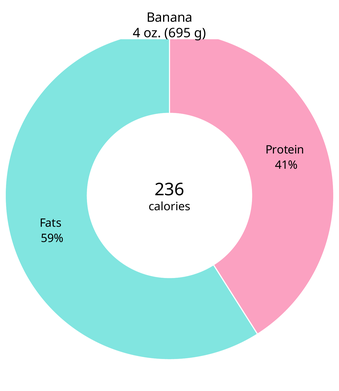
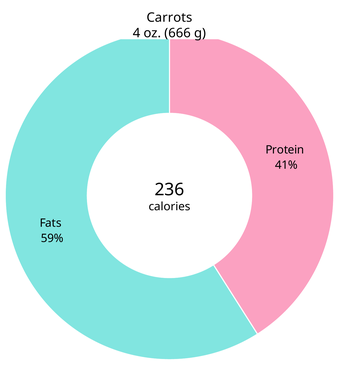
Banana: Banana -> Carrots
695: 695 -> 666
